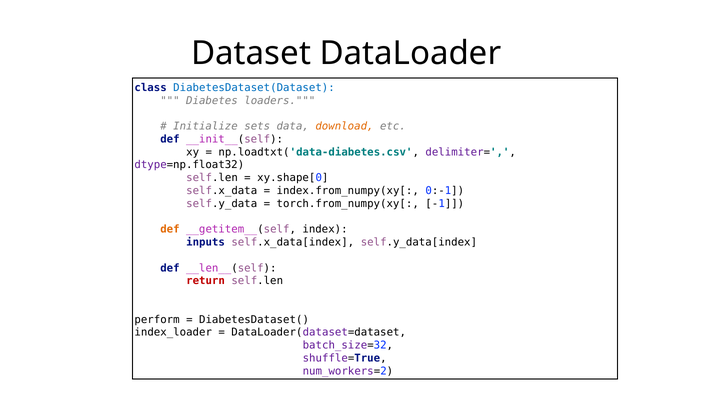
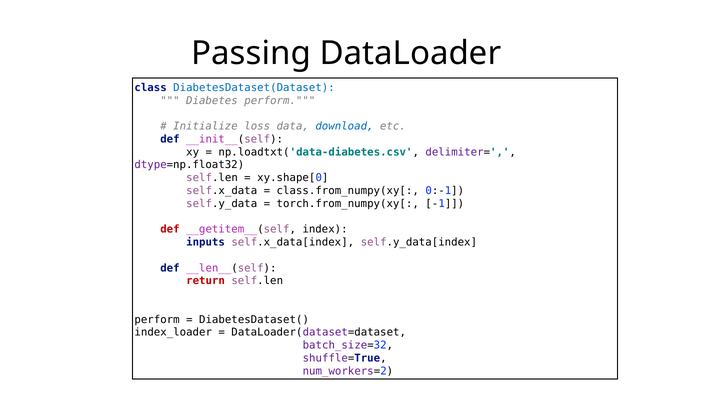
Dataset: Dataset -> Passing
Diabetes loaders: loaders -> perform
sets: sets -> loss
download colour: orange -> blue
index.from_numpy(xy[: index.from_numpy(xy[ -> class.from_numpy(xy[
def at (170, 229) colour: orange -> red
